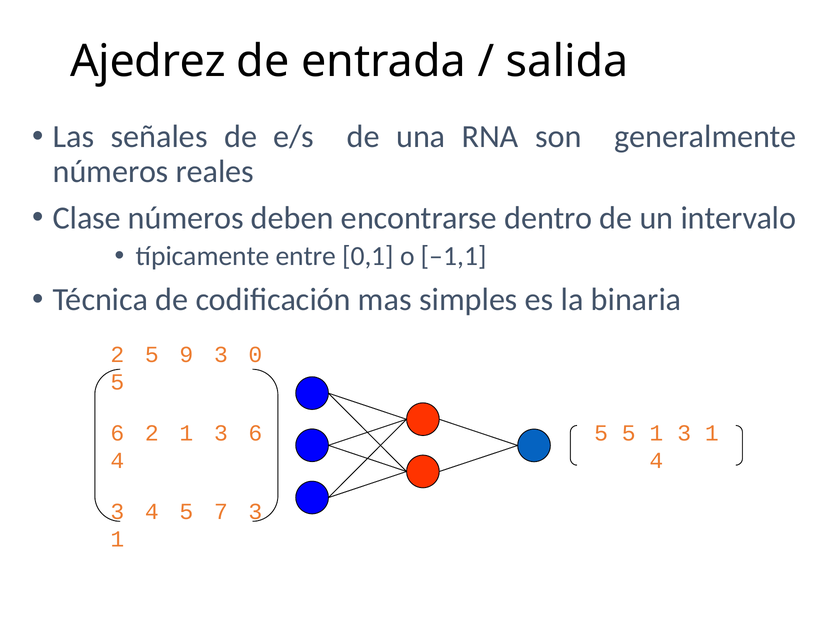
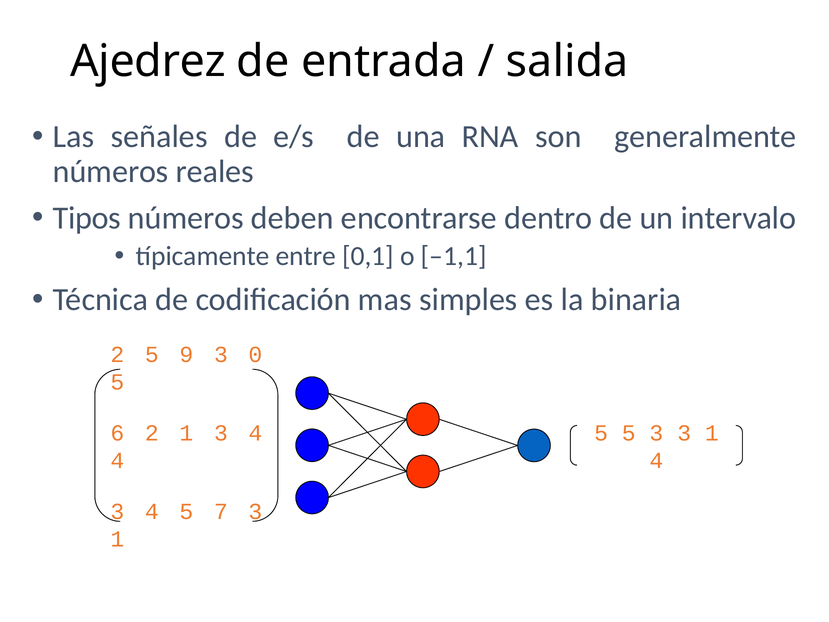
Clase: Clase -> Tipos
1 3 6: 6 -> 4
5 1: 1 -> 3
